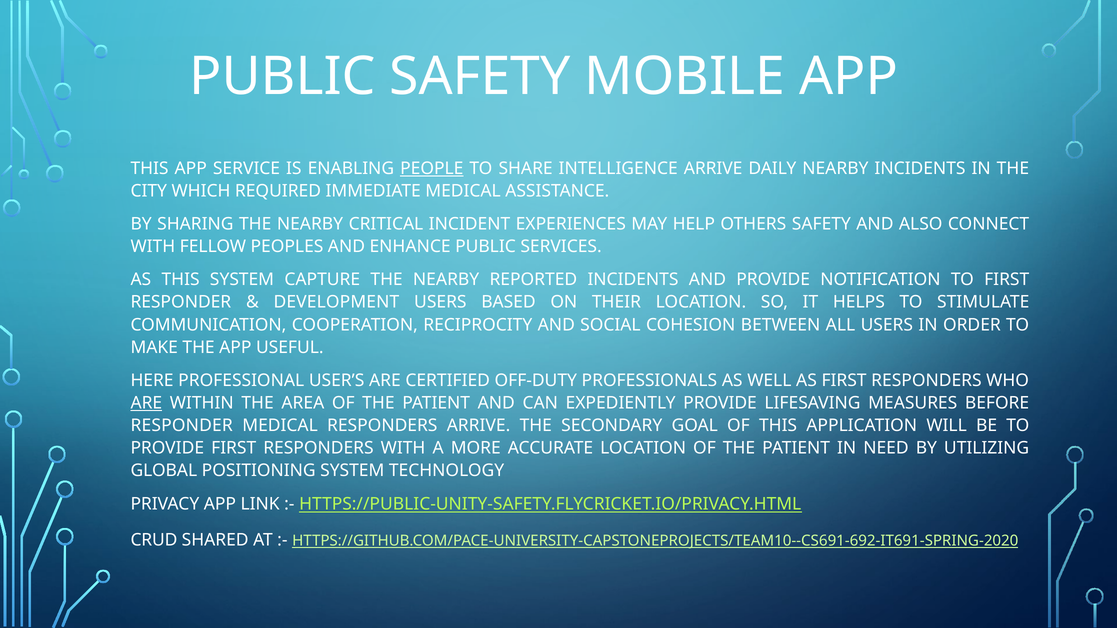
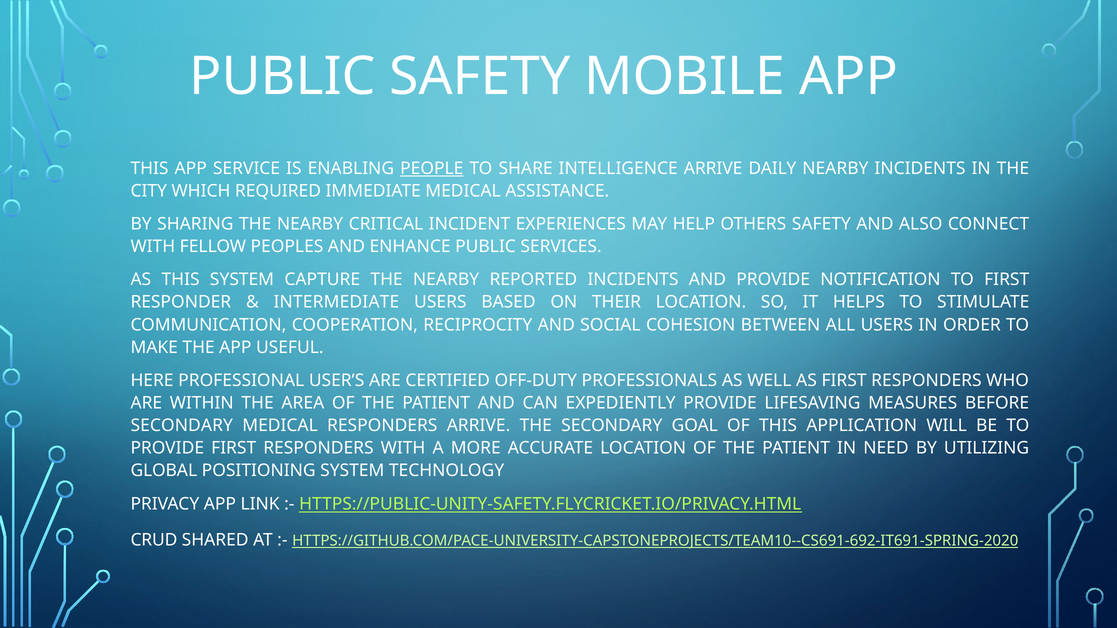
DEVELOPMENT: DEVELOPMENT -> INTERMEDIATE
ARE at (146, 403) underline: present -> none
RESPONDER at (182, 426): RESPONDER -> SECONDARY
